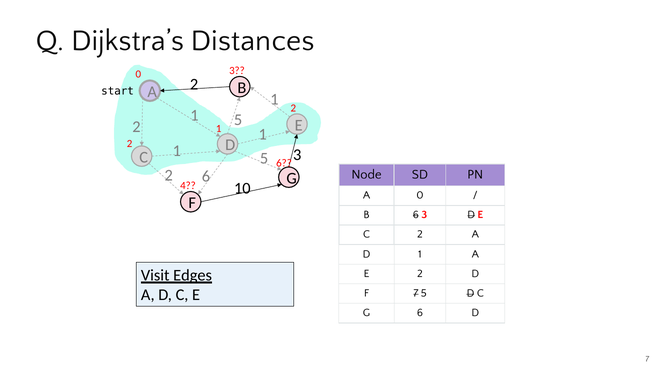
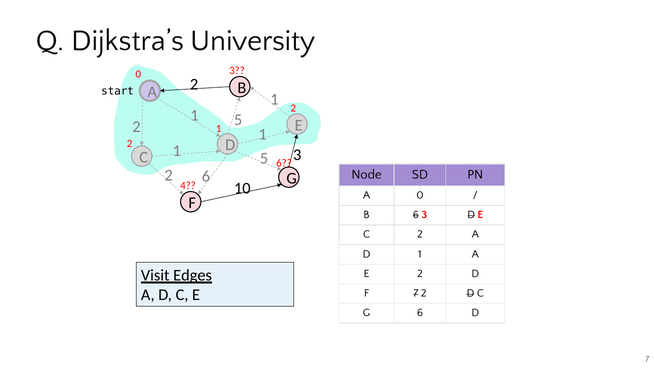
Distances: Distances -> University
7 5: 5 -> 2
